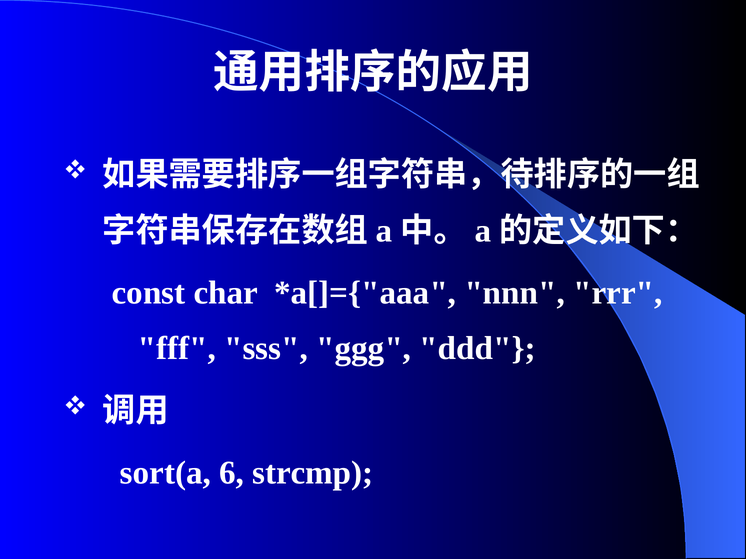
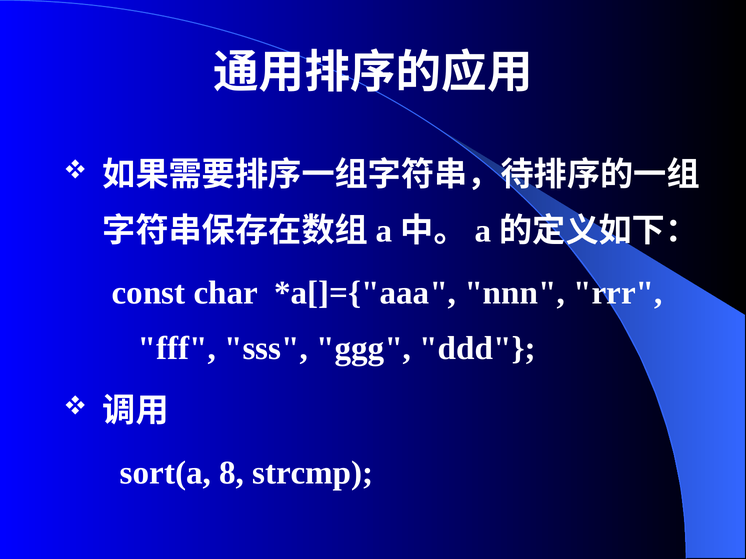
6: 6 -> 8
